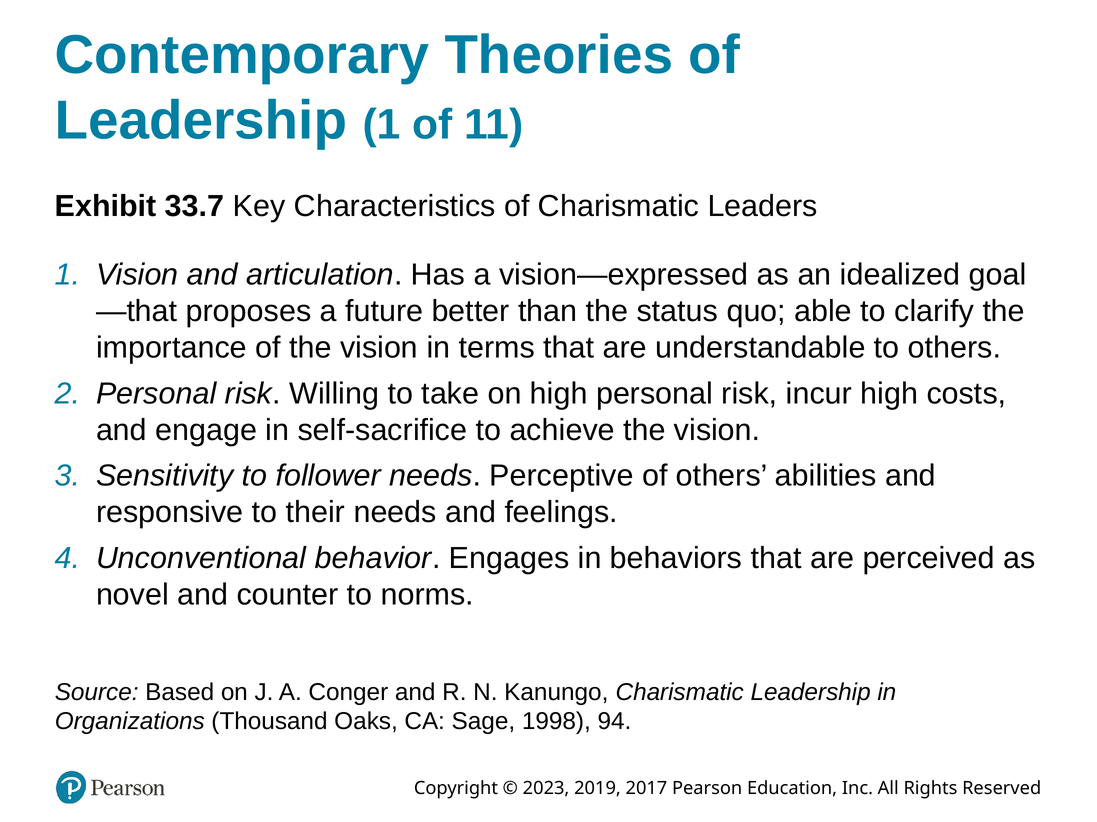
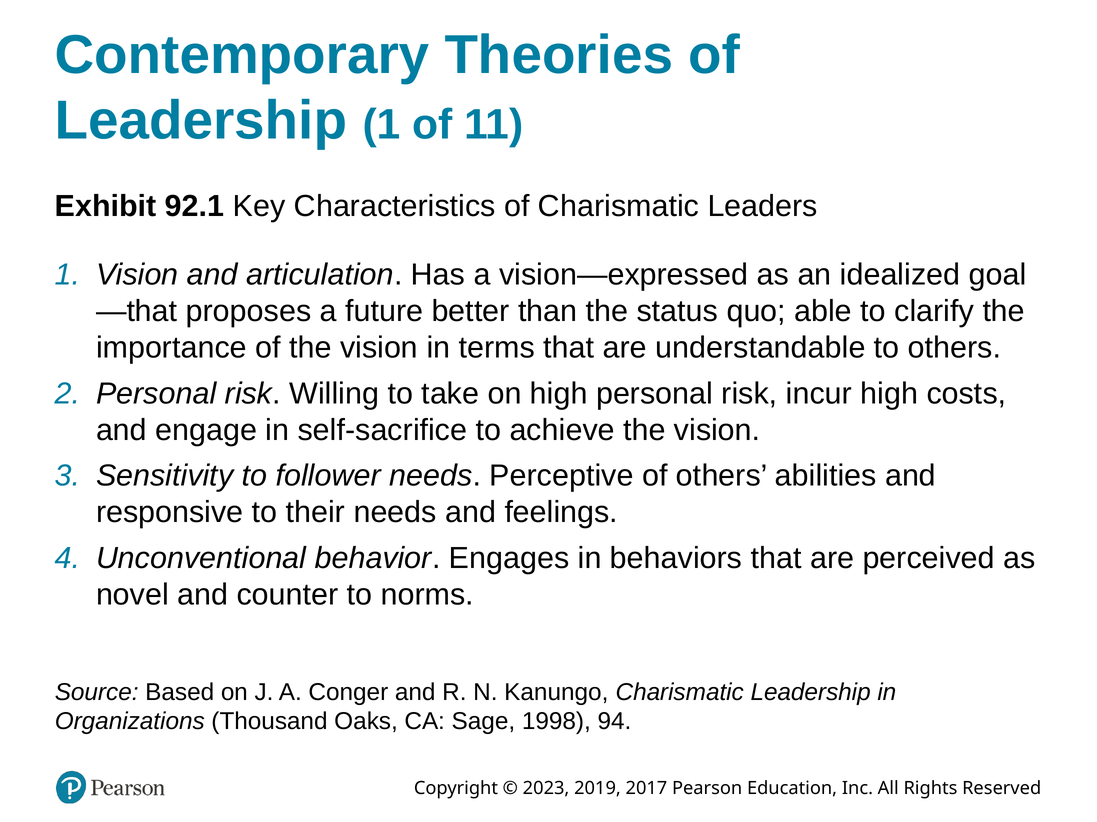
33.7: 33.7 -> 92.1
